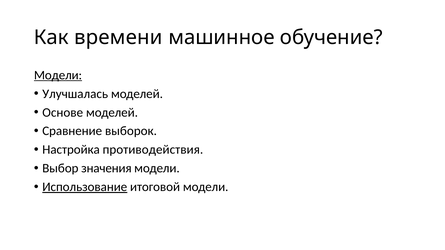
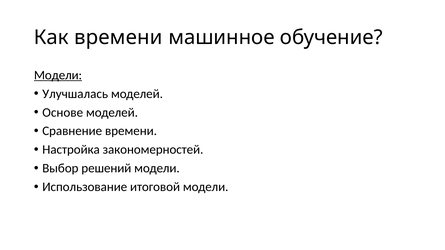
Сравнение выборок: выборок -> времени
противодействия: противодействия -> закономерностей
значения: значения -> решений
Использование underline: present -> none
